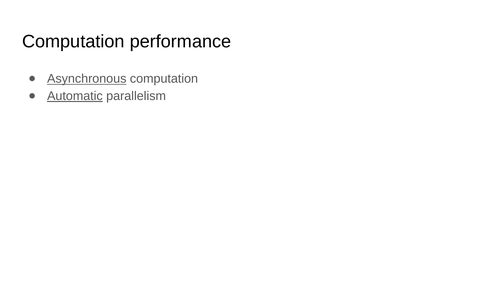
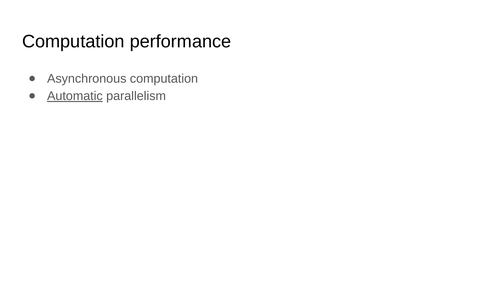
Asynchronous underline: present -> none
